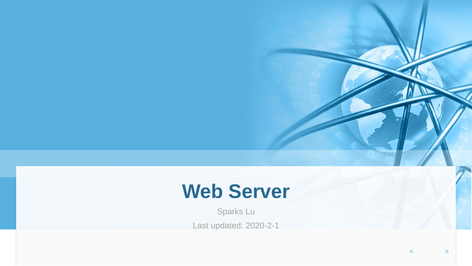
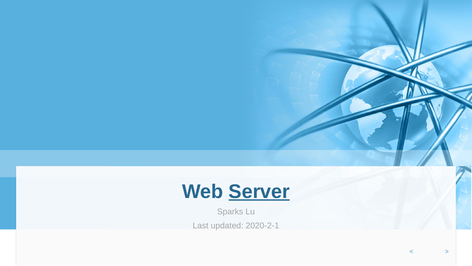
Server underline: none -> present
